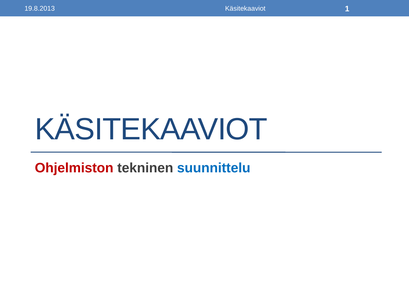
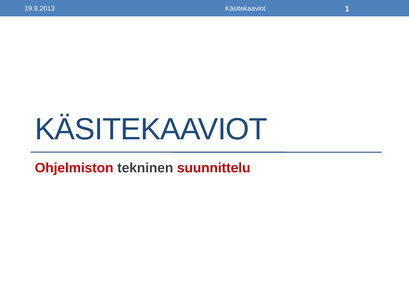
suunnittelu colour: blue -> red
